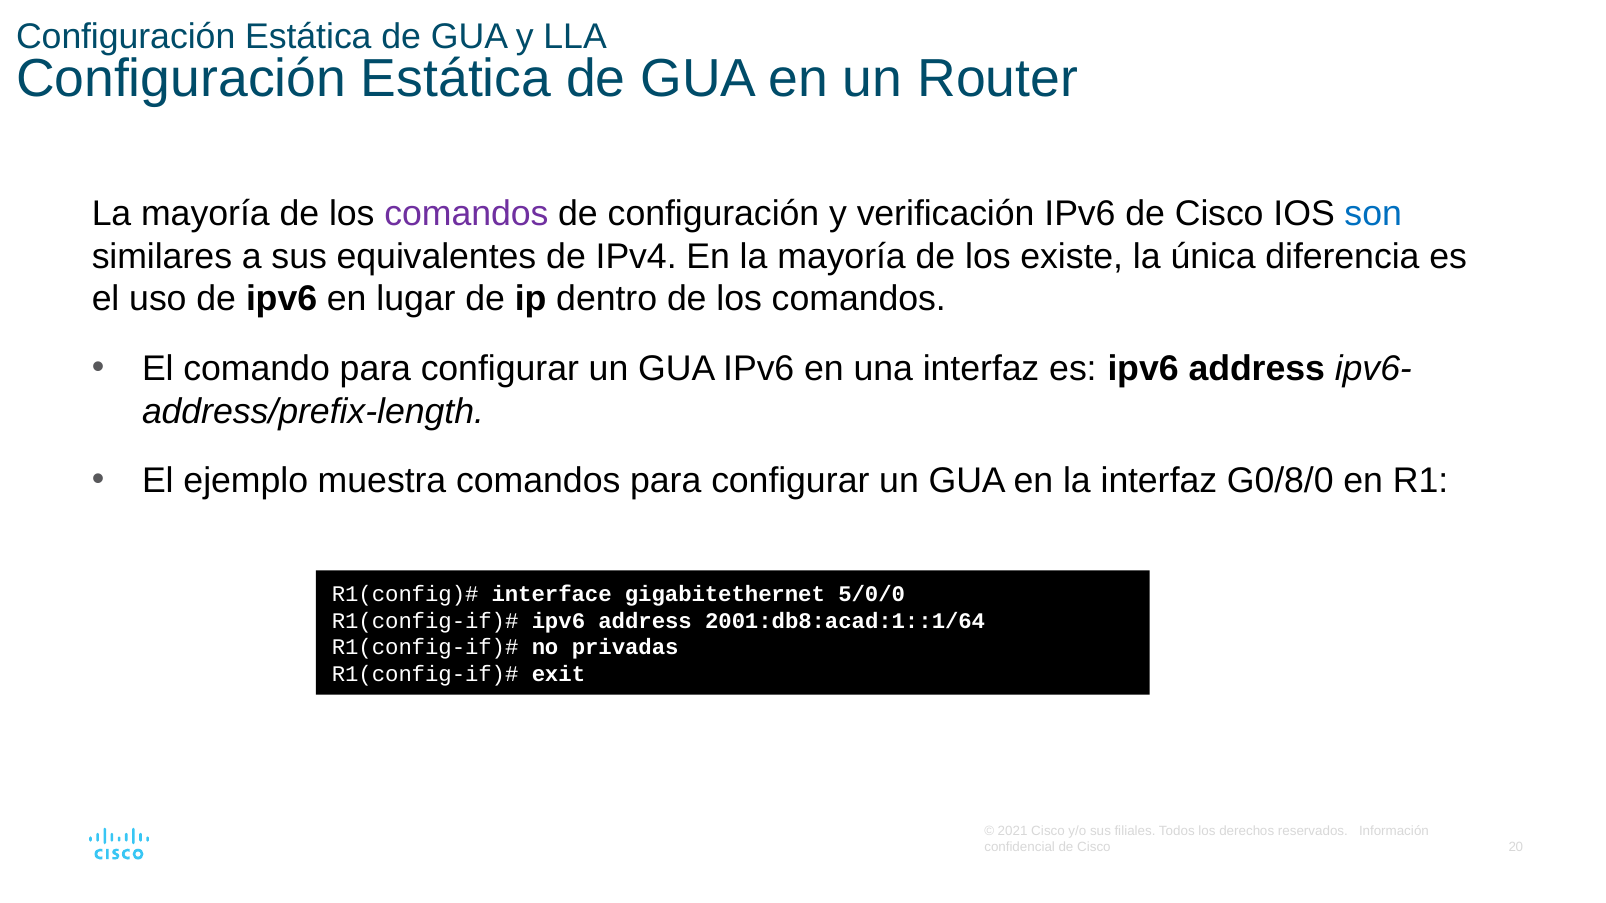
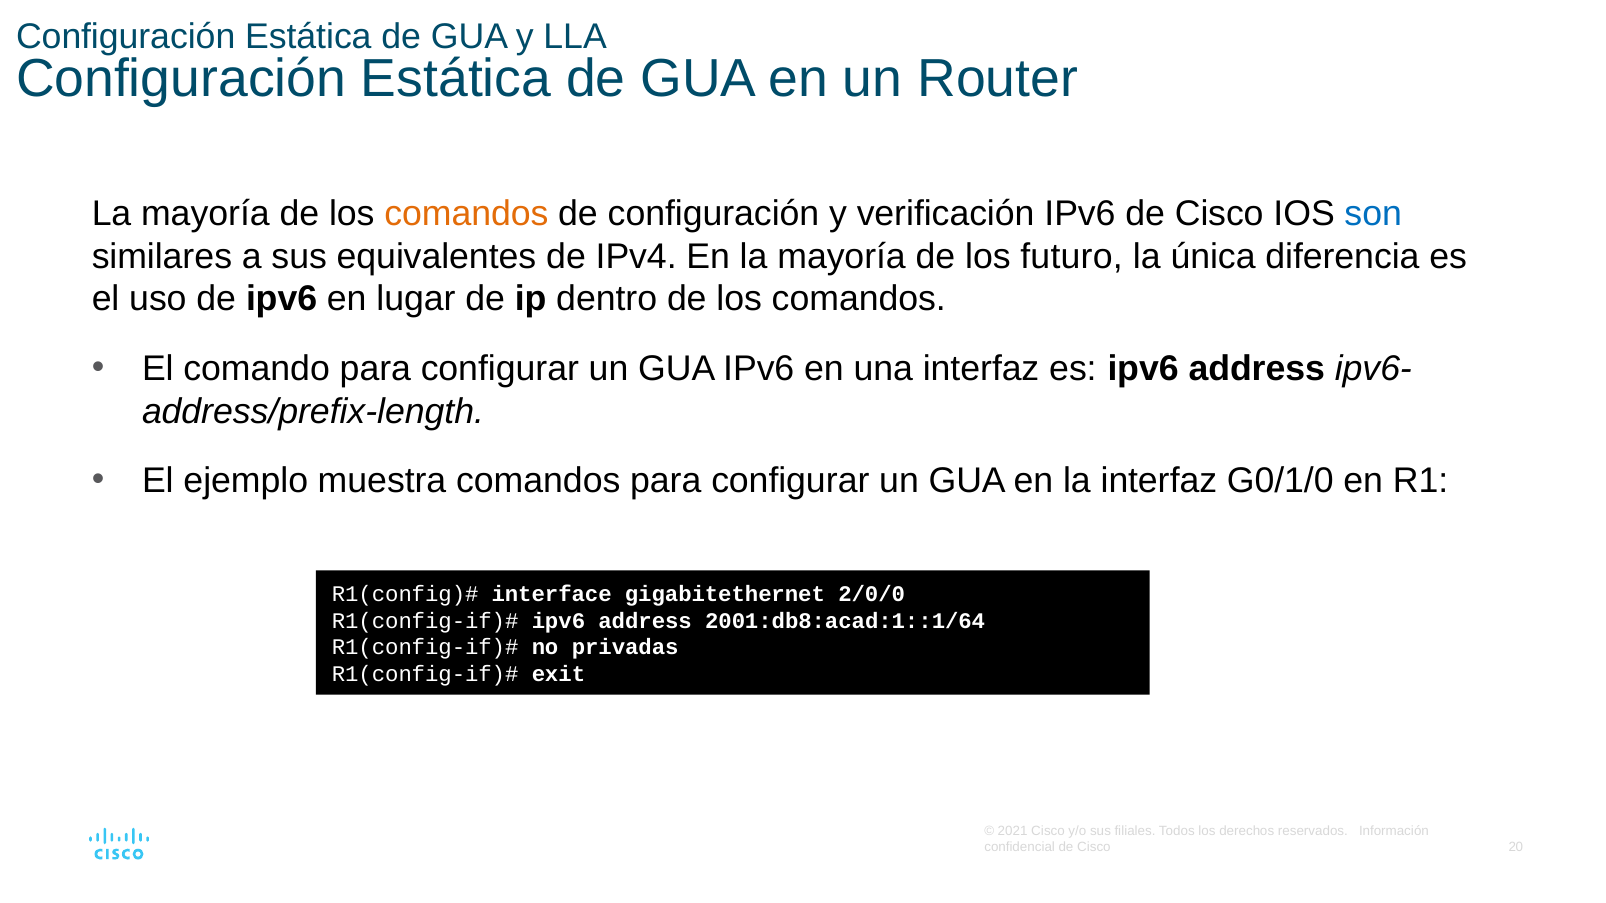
comandos at (466, 214) colour: purple -> orange
existe: existe -> futuro
G0/8/0: G0/8/0 -> G0/1/0
5/0/0: 5/0/0 -> 2/0/0
